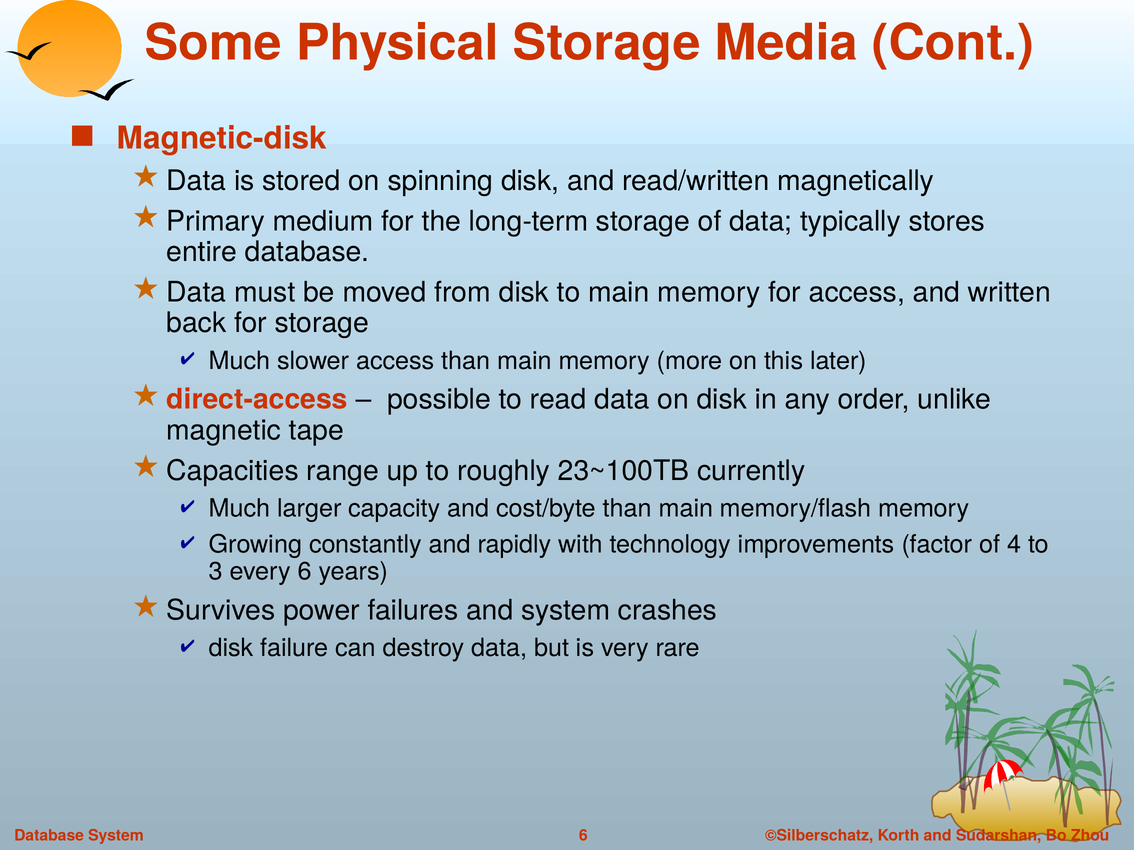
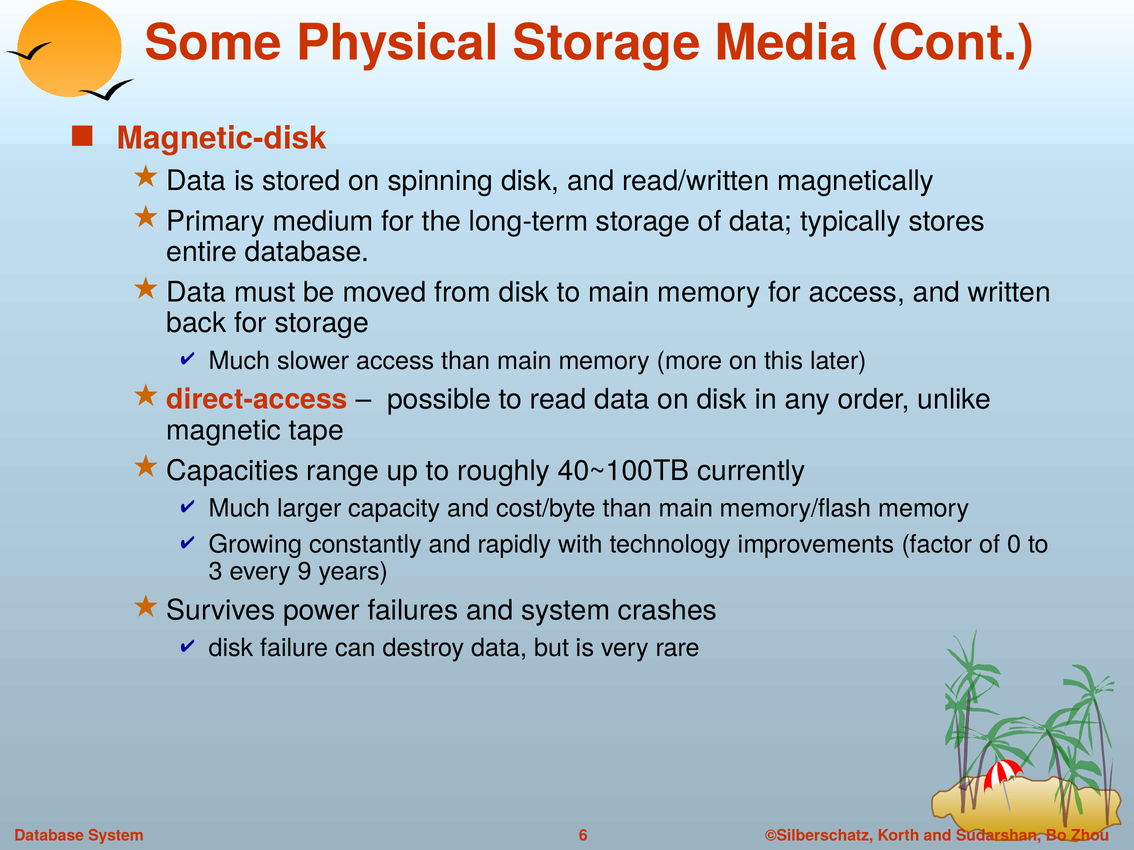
23~100TB: 23~100TB -> 40~100TB
4: 4 -> 0
every 6: 6 -> 9
